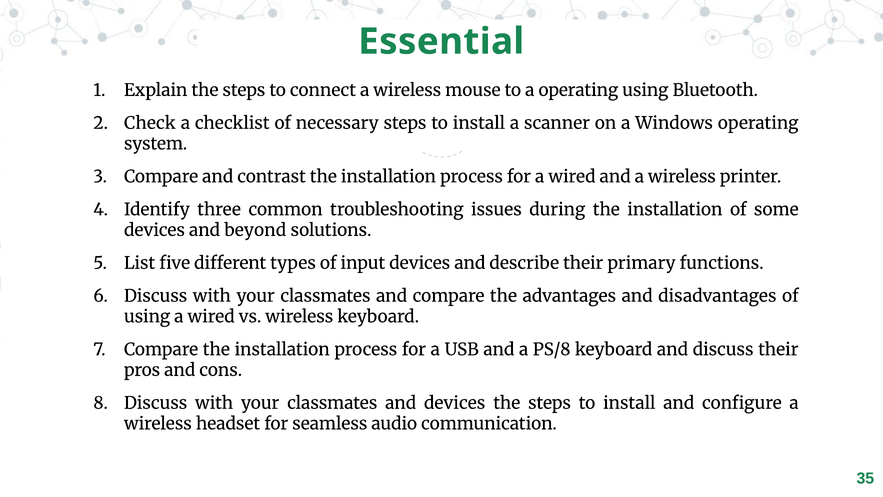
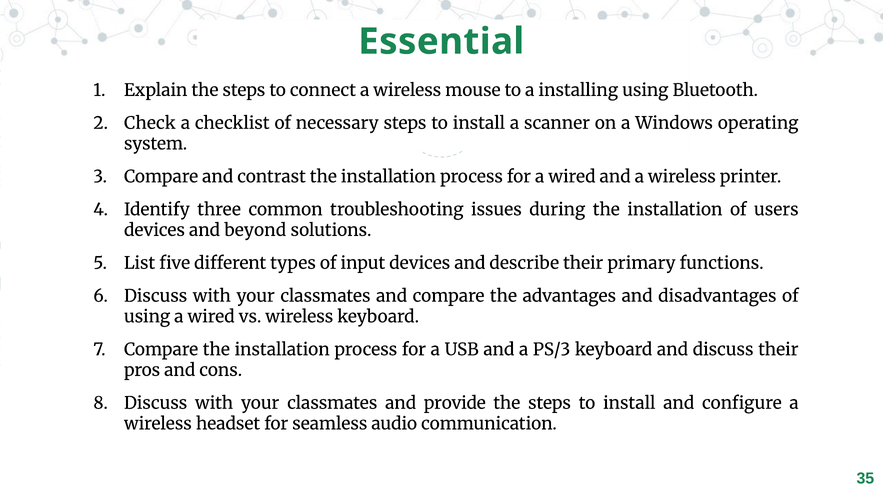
a operating: operating -> installing
some: some -> users
PS/8: PS/8 -> PS/3
and devices: devices -> provide
